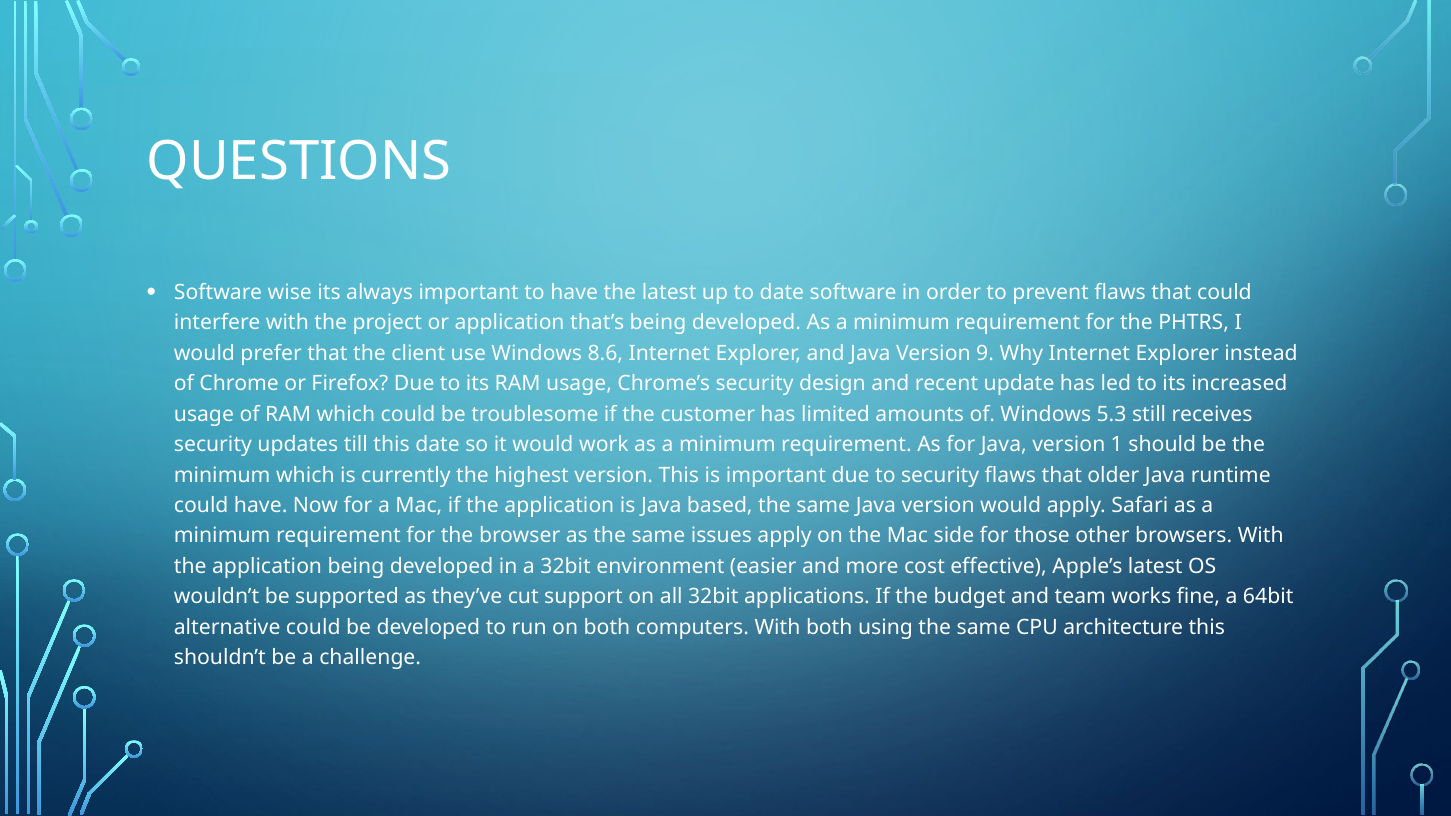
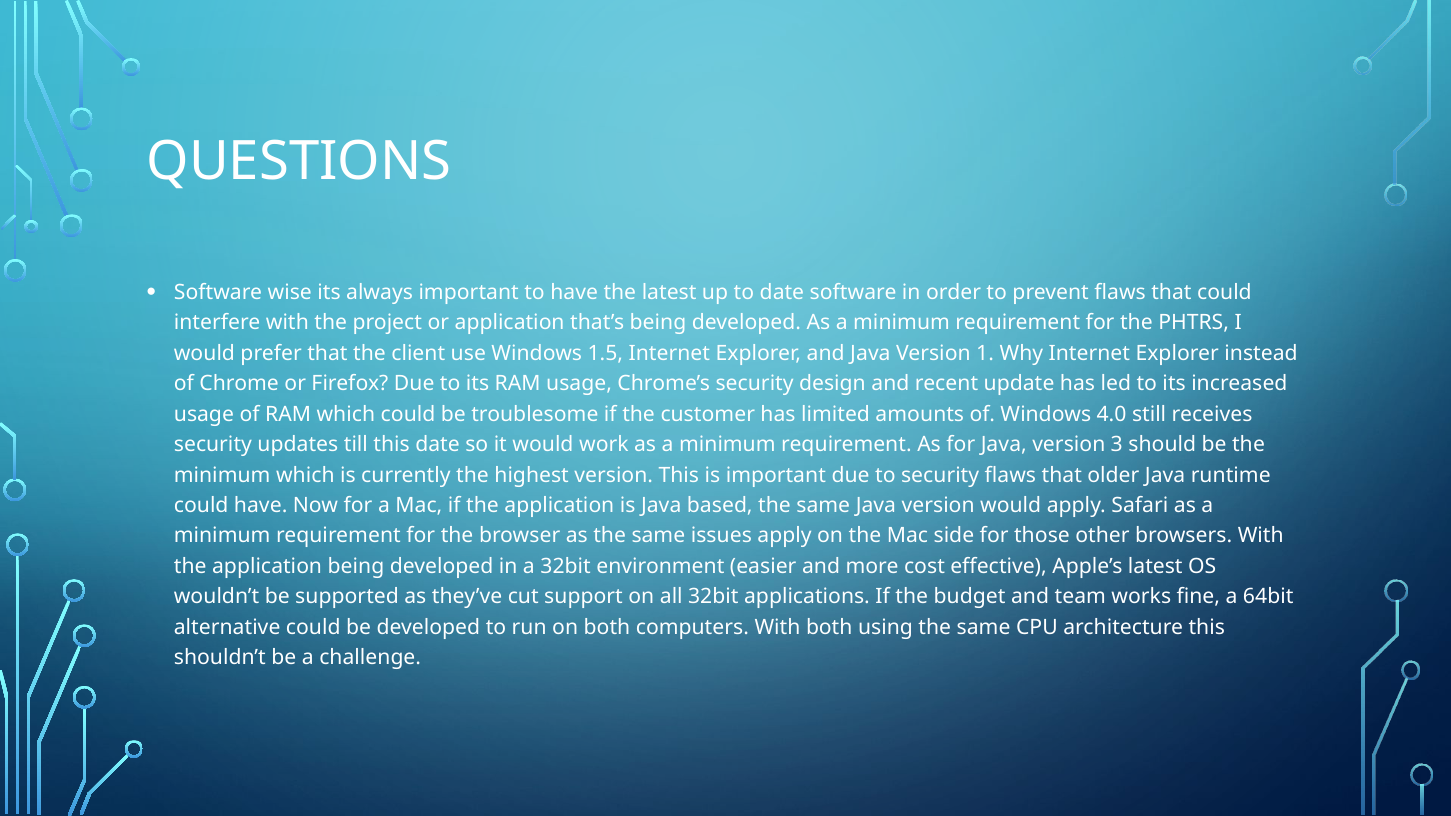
8.6: 8.6 -> 1.5
9: 9 -> 1
5.3: 5.3 -> 4.0
1: 1 -> 3
